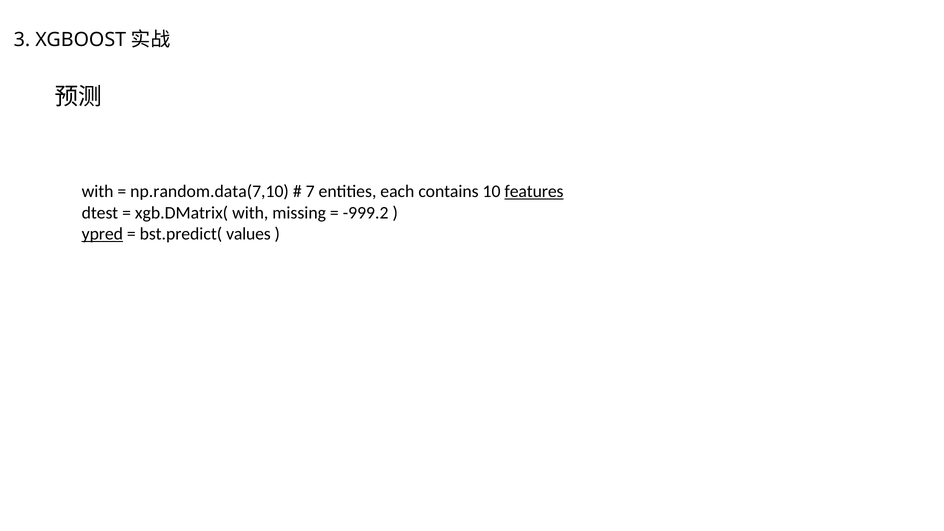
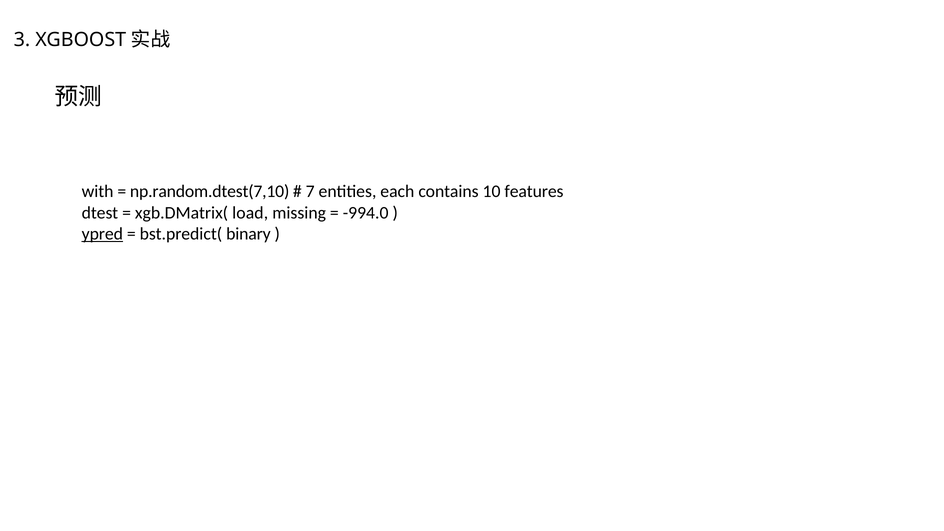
np.random.data(7,10: np.random.data(7,10 -> np.random.dtest(7,10
features underline: present -> none
xgb.DMatrix( with: with -> load
-999.2: -999.2 -> -994.0
values: values -> binary
